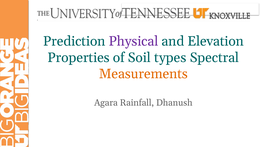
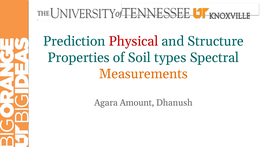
Physical colour: purple -> red
Elevation: Elevation -> Structure
Rainfall: Rainfall -> Amount
